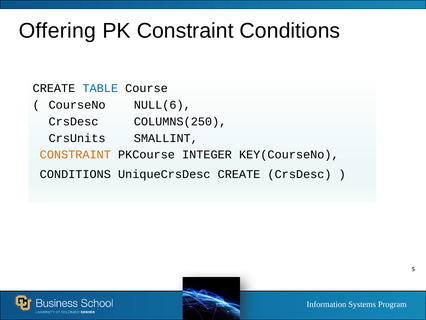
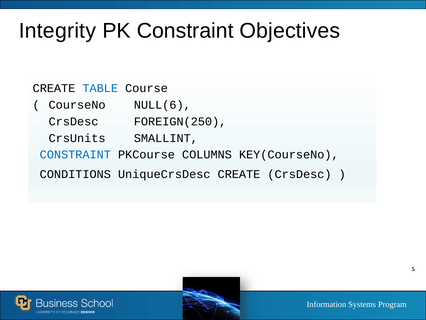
Offering: Offering -> Integrity
Constraint Conditions: Conditions -> Objectives
COLUMNS(250: COLUMNS(250 -> FOREIGN(250
CONSTRAINT at (75, 154) colour: orange -> blue
INTEGER: INTEGER -> COLUMNS
